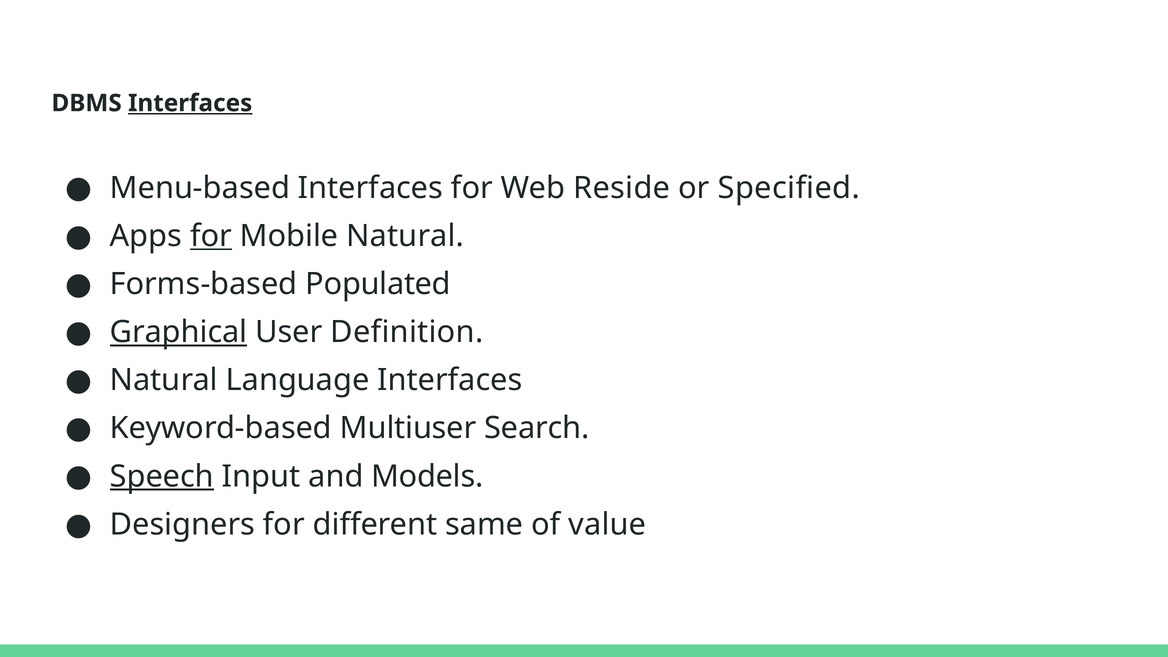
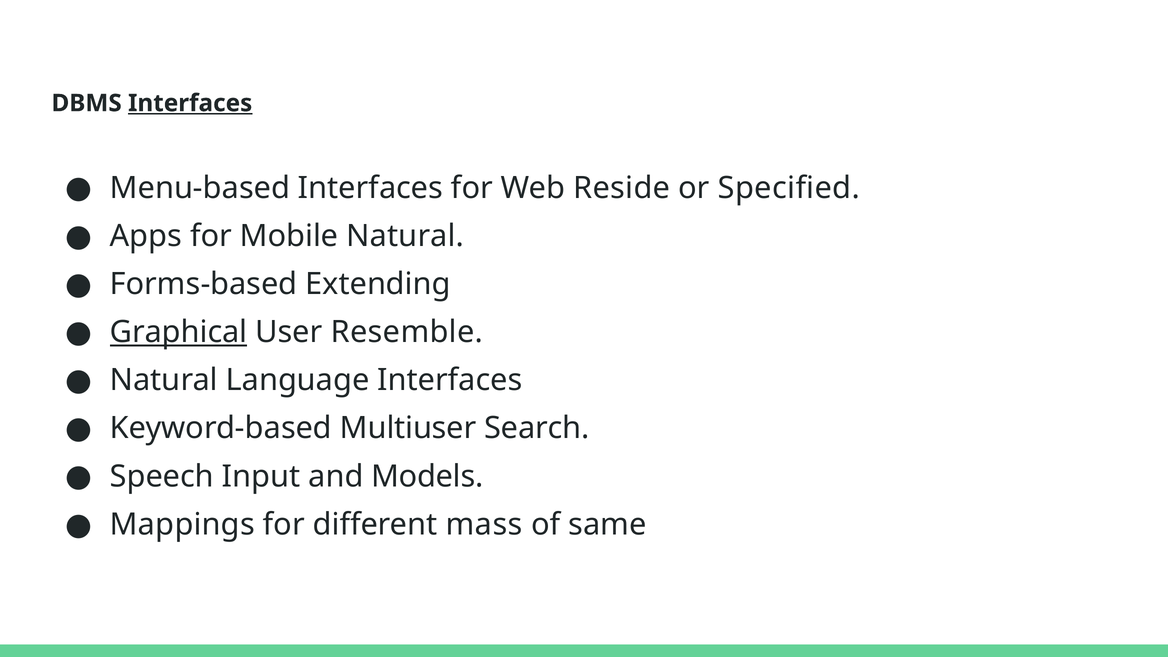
for at (211, 236) underline: present -> none
Populated: Populated -> Extending
Definition: Definition -> Resemble
Speech underline: present -> none
Designers: Designers -> Mappings
same: same -> mass
value: value -> same
